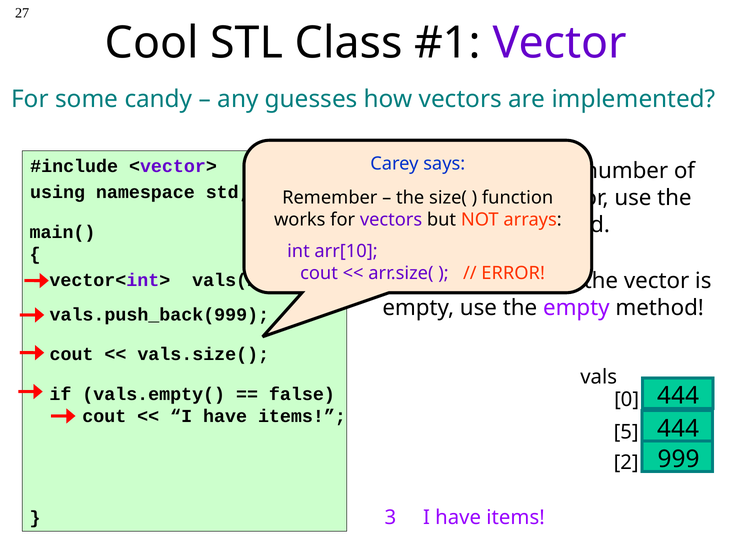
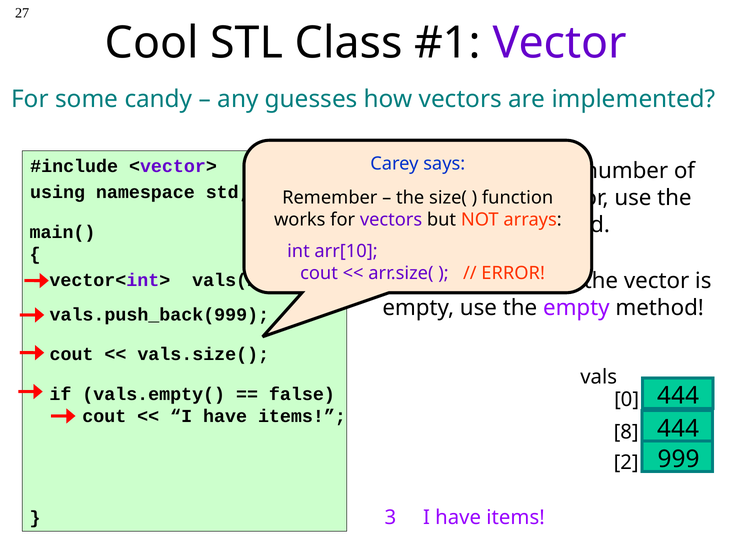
5: 5 -> 8
